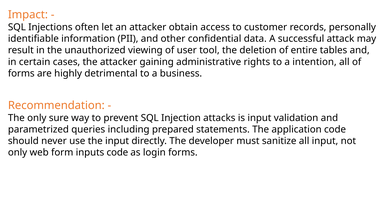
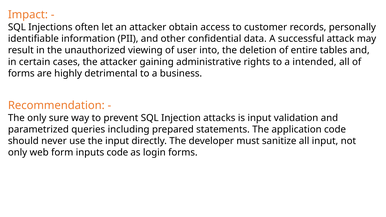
tool: tool -> into
intention: intention -> intended
